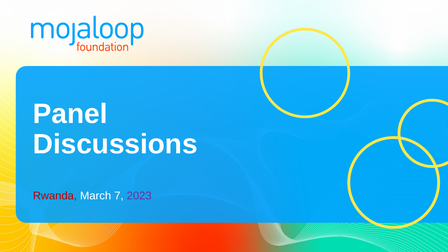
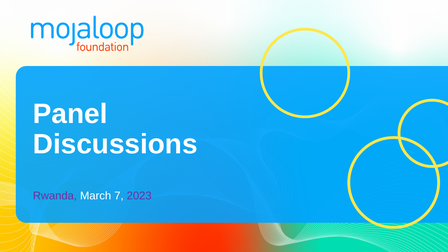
Rwanda colour: red -> purple
